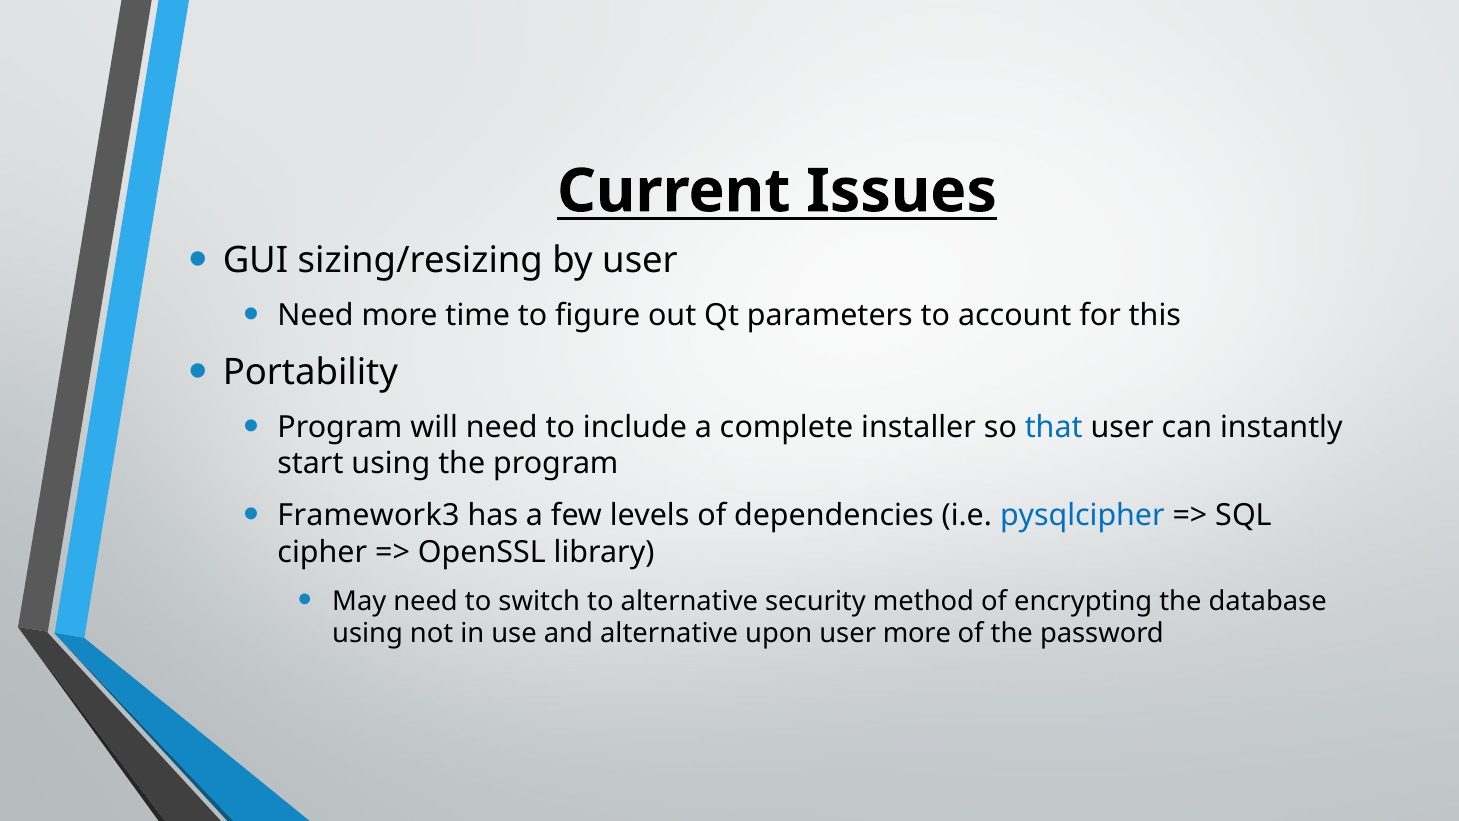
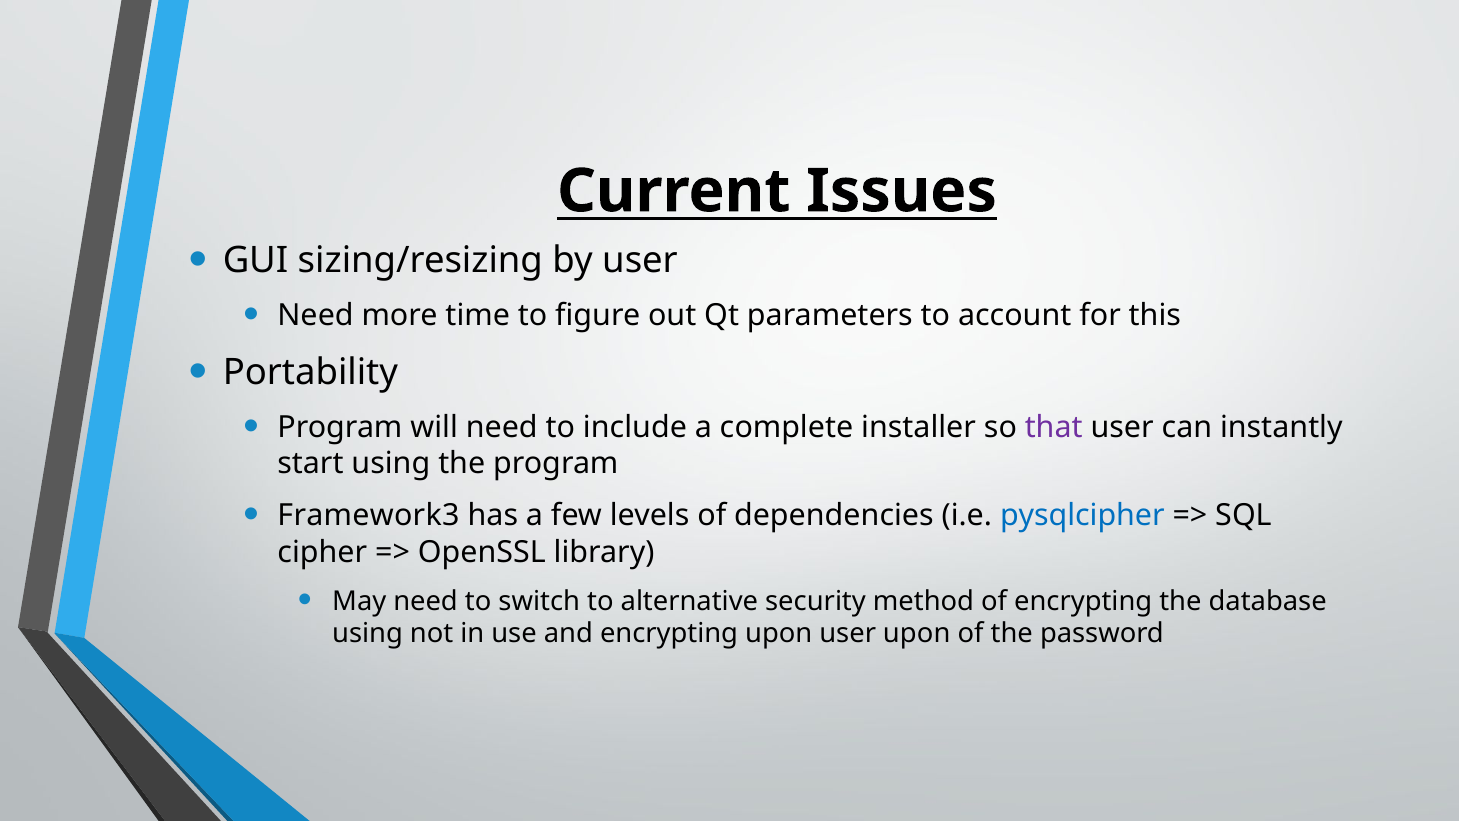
that colour: blue -> purple
and alternative: alternative -> encrypting
user more: more -> upon
